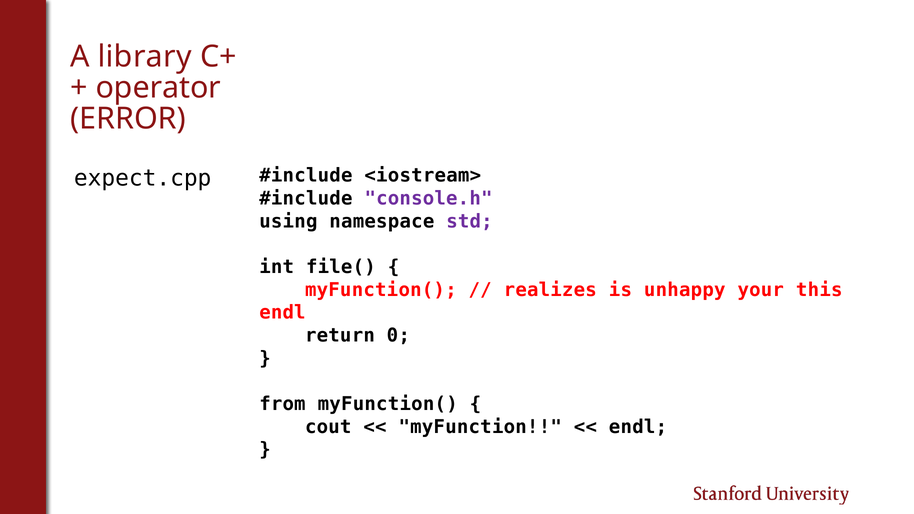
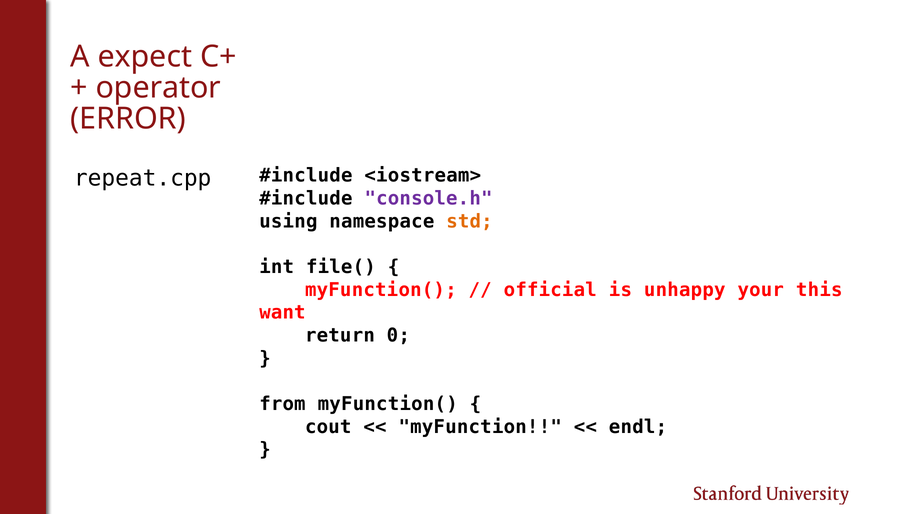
library: library -> expect
expect.cpp: expect.cpp -> repeat.cpp
std colour: purple -> orange
realizes: realizes -> official
endl at (282, 313): endl -> want
